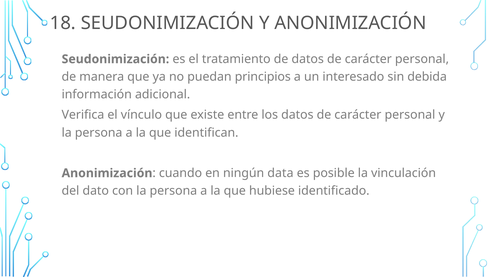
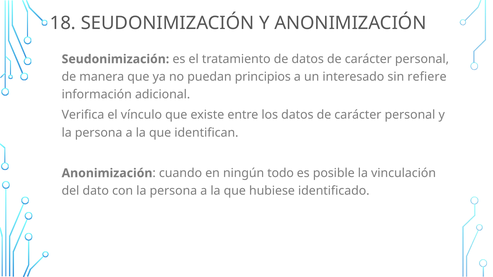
debida: debida -> refiere
data: data -> todo
